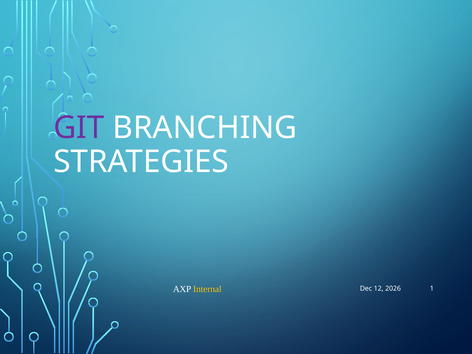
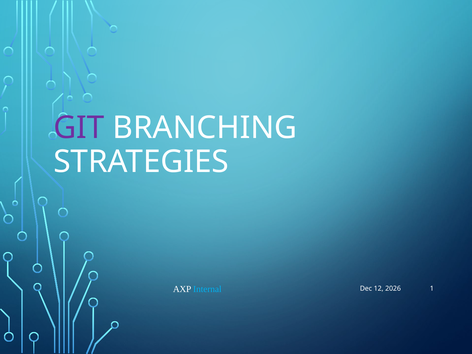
Internal colour: yellow -> light blue
